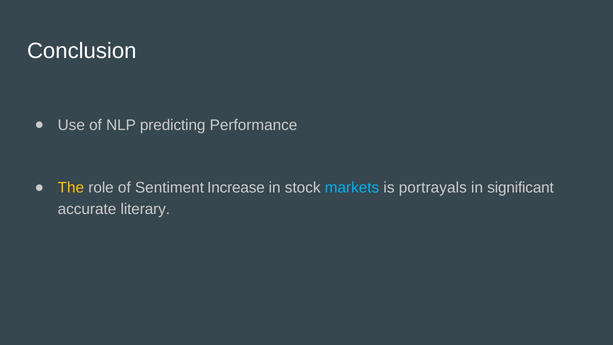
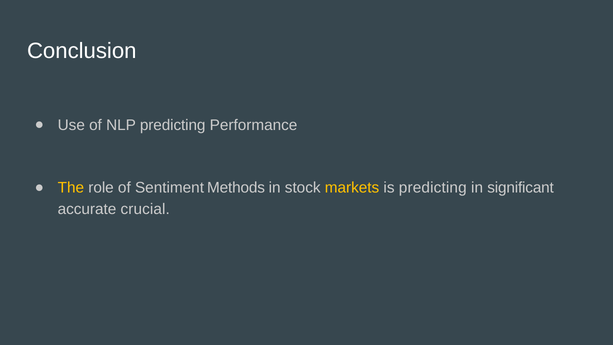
Increase: Increase -> Methods
markets colour: light blue -> yellow
is portrayals: portrayals -> predicting
literary: literary -> crucial
